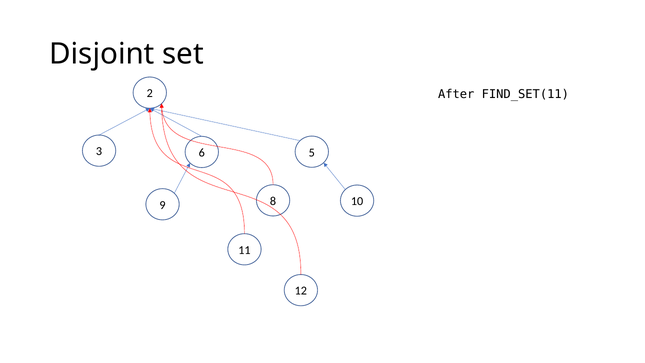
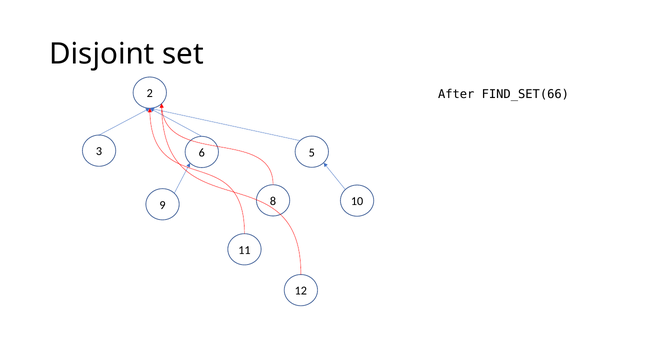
FIND_SET(11: FIND_SET(11 -> FIND_SET(66
